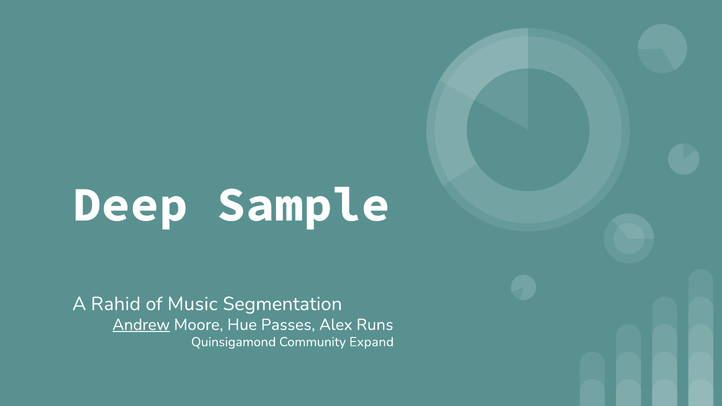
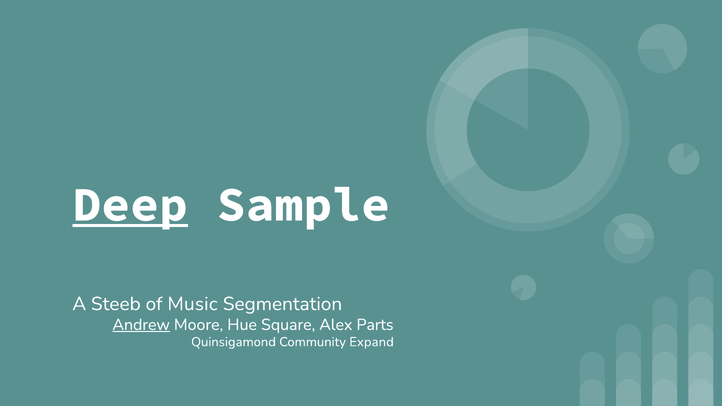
Deep underline: none -> present
Rahid: Rahid -> Steeb
Passes: Passes -> Square
Runs: Runs -> Parts
